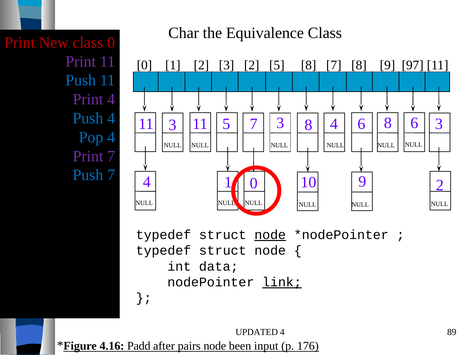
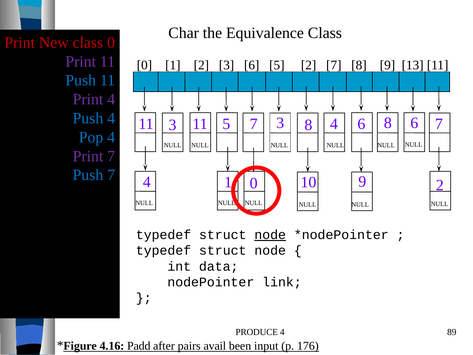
2 3 2: 2 -> 6
8 at (309, 65): 8 -> 2
97: 97 -> 13
6 3: 3 -> 7
link underline: present -> none
UPDATED: UPDATED -> PRODUCE
pairs node: node -> avail
